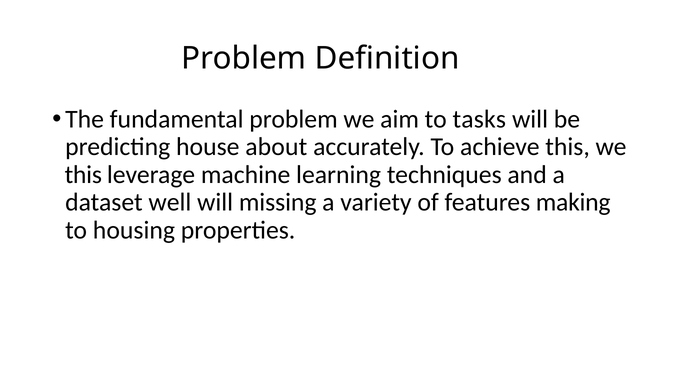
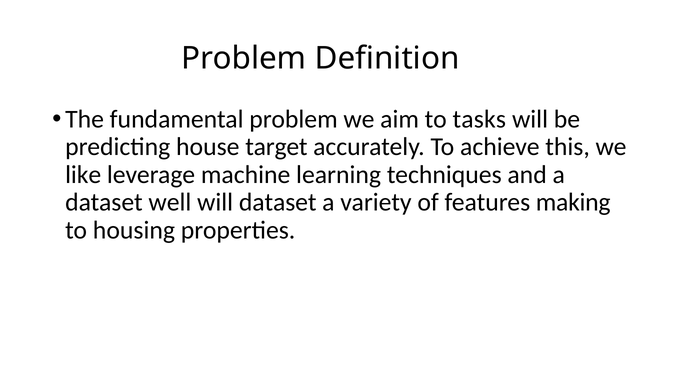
about: about -> target
this at (83, 175): this -> like
will missing: missing -> dataset
